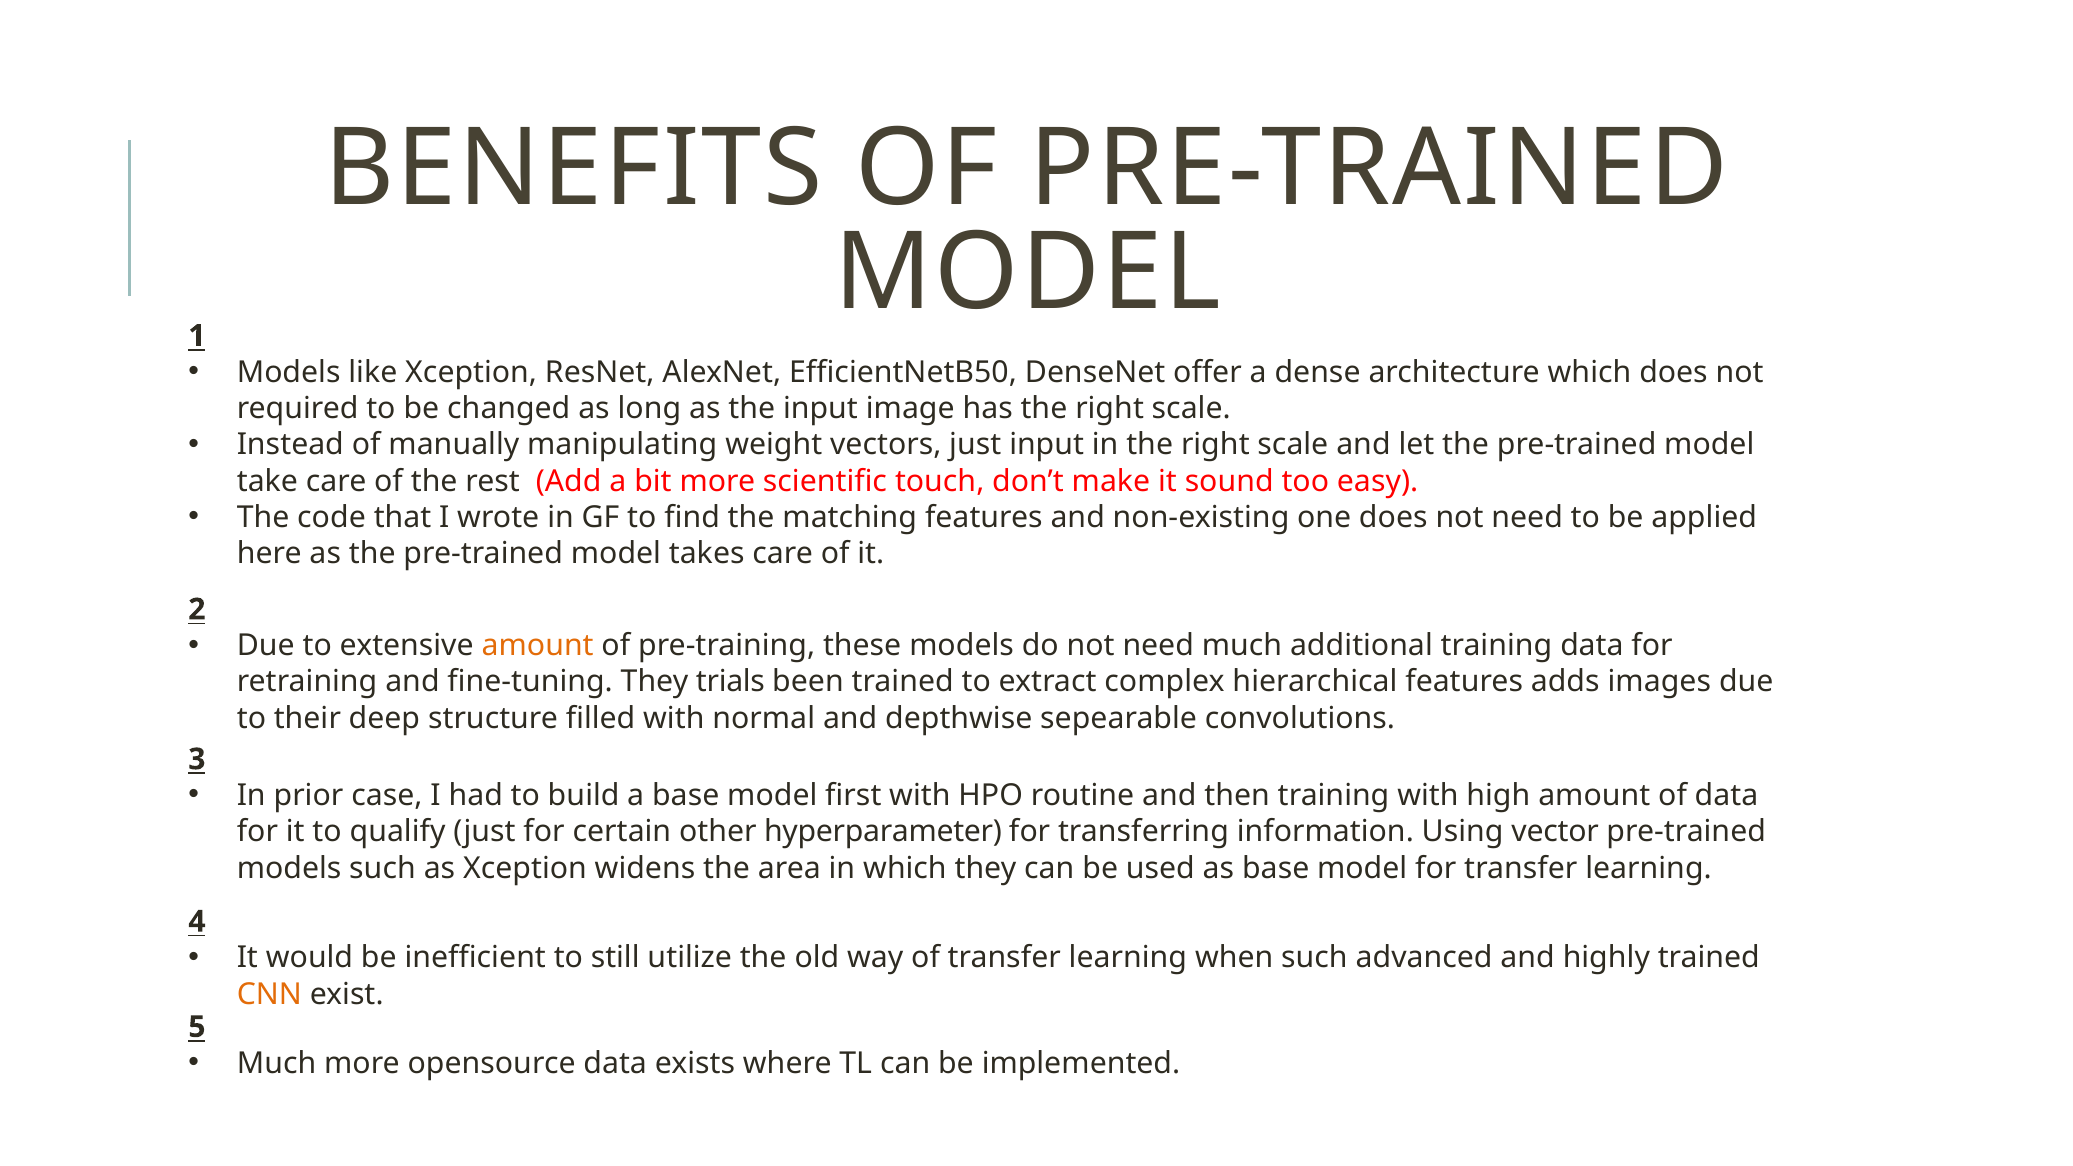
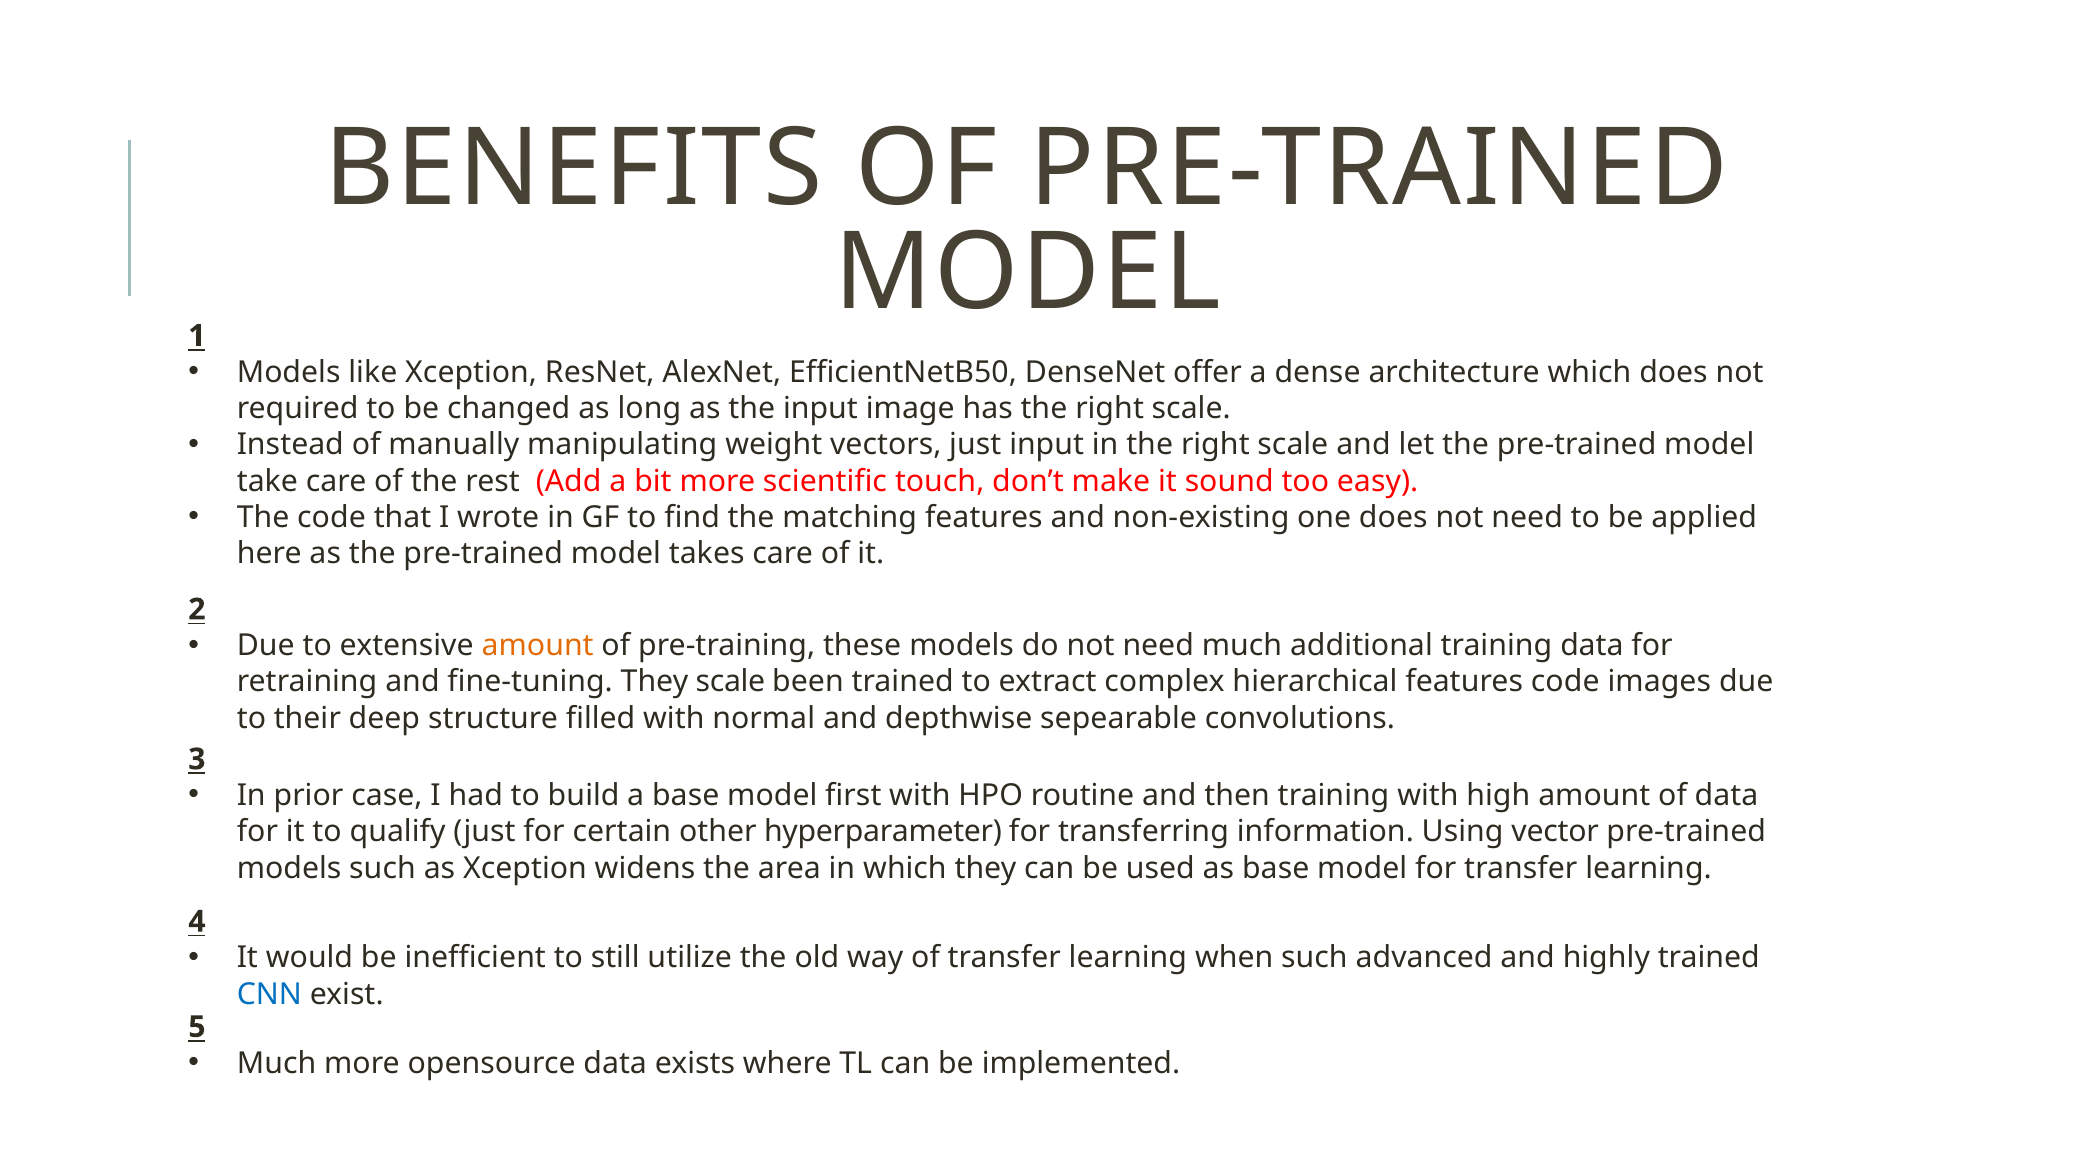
They trials: trials -> scale
features adds: adds -> code
CNN colour: orange -> blue
